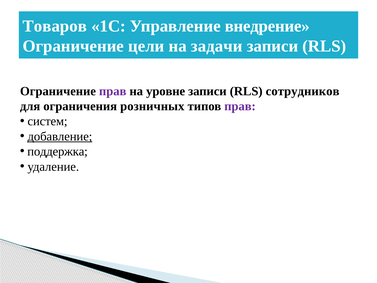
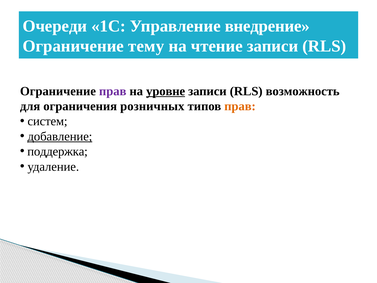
Товаров: Товаров -> Очереди
цели: цели -> тему
задачи: задачи -> чтение
уровне underline: none -> present
сотрудников: сотрудников -> возможность
прав at (240, 106) colour: purple -> orange
